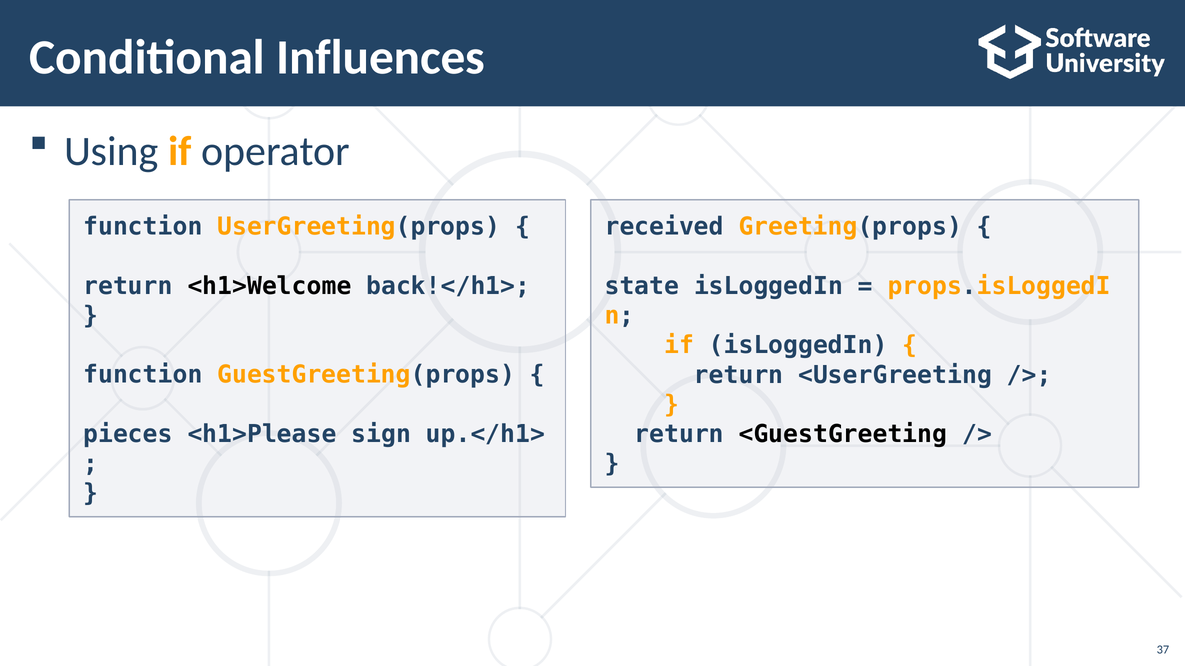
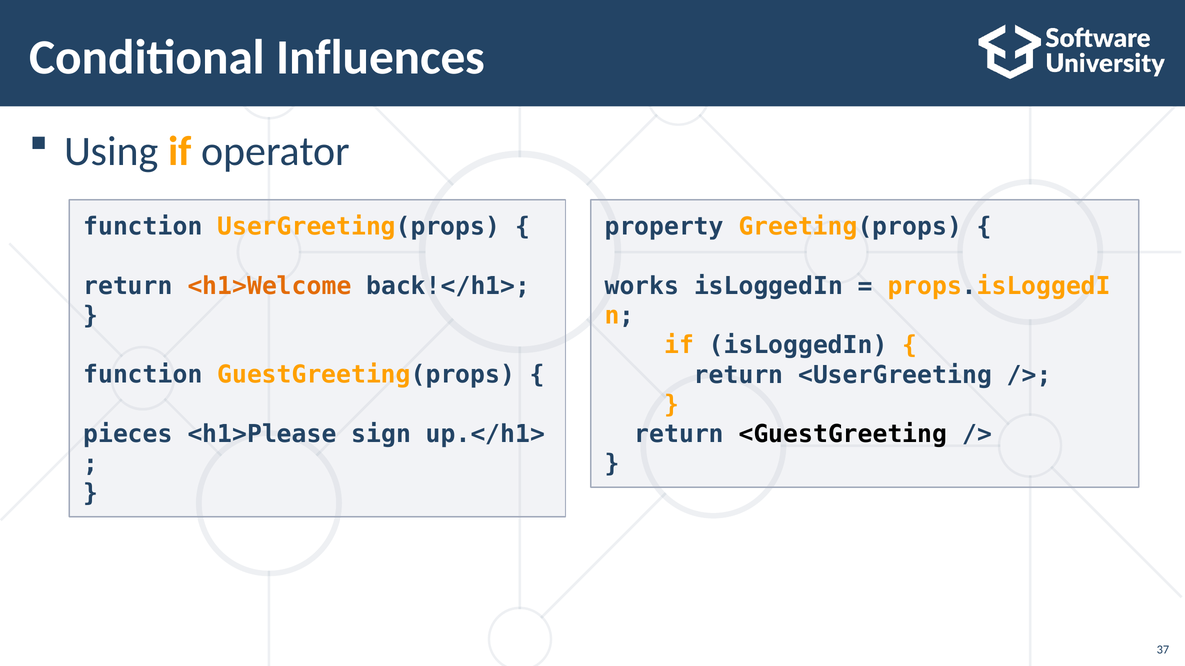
received: received -> property
<h1>Welcome colour: black -> orange
state: state -> works
